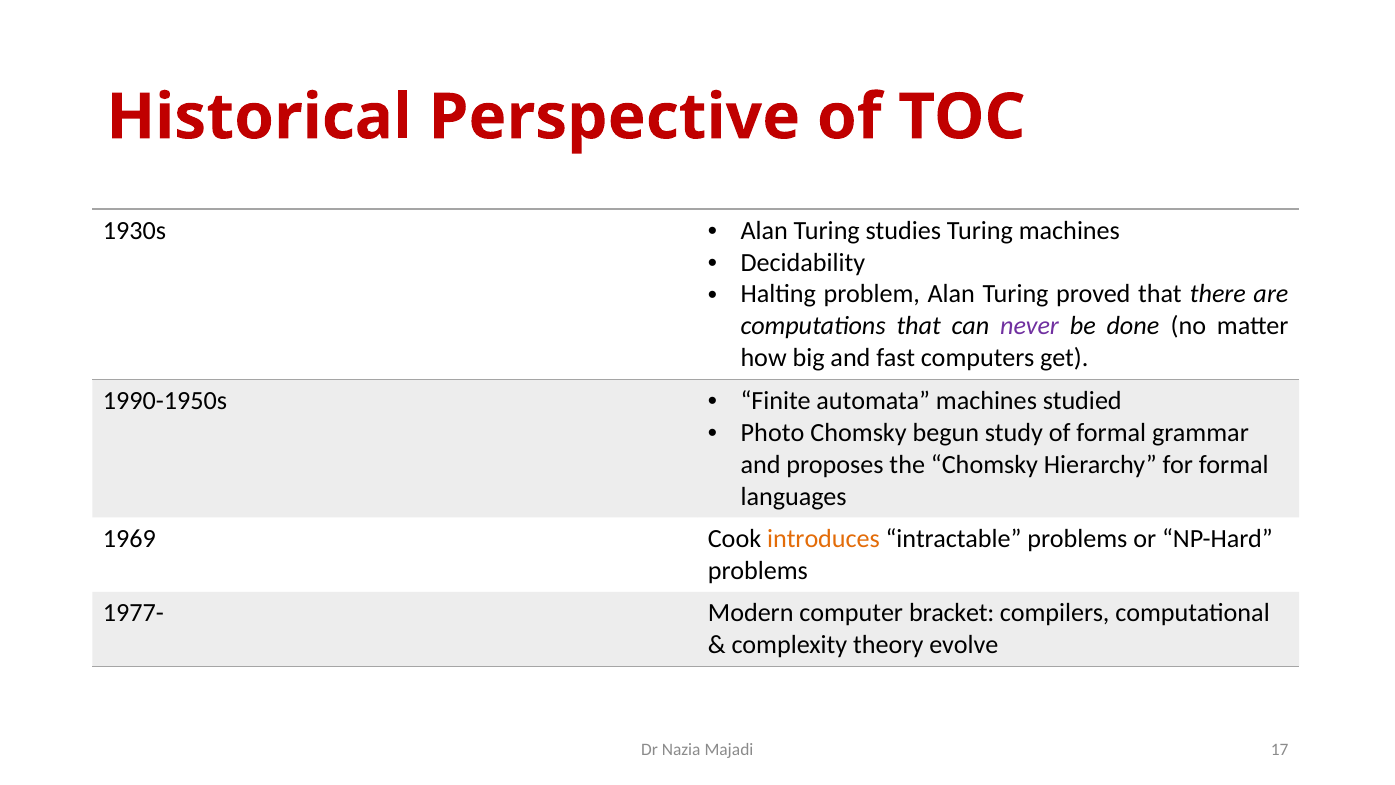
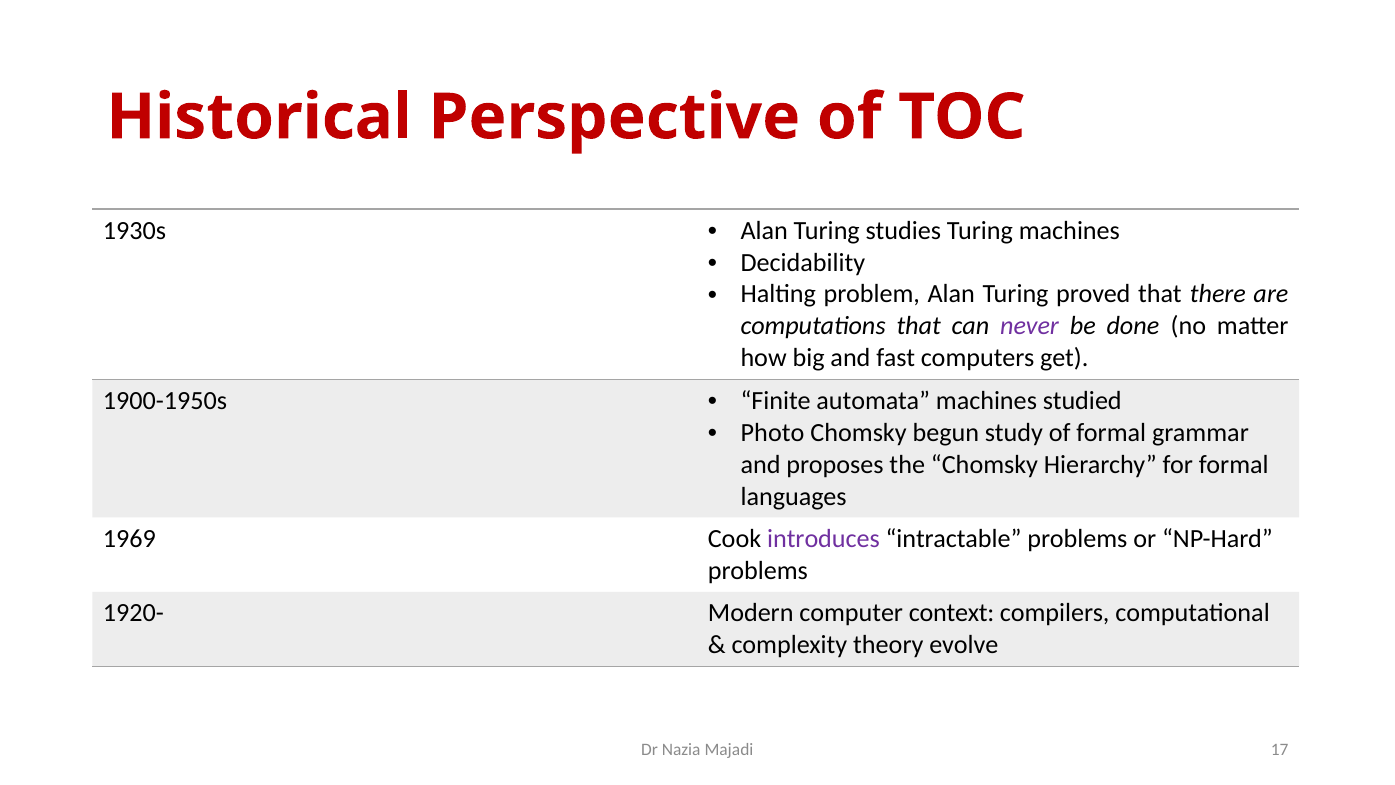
1990-1950s: 1990-1950s -> 1900-1950s
introduces colour: orange -> purple
1977-: 1977- -> 1920-
bracket: bracket -> context
